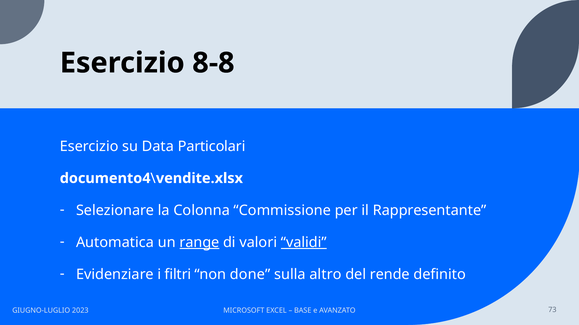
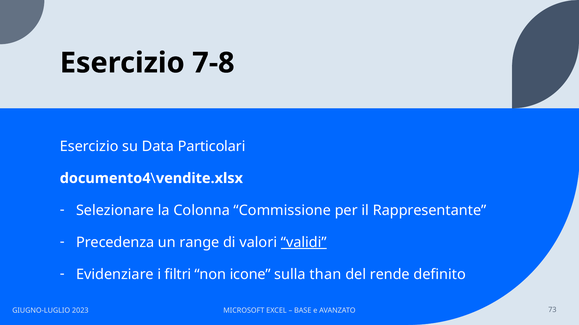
8-8: 8-8 -> 7-8
Automatica: Automatica -> Precedenza
range underline: present -> none
done: done -> icone
altro: altro -> than
